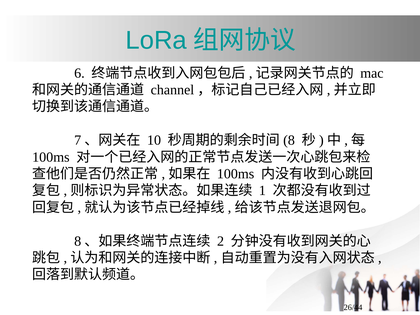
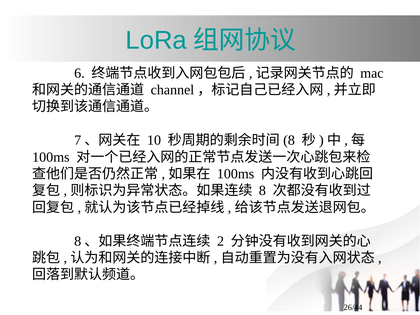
1: 1 -> 8
